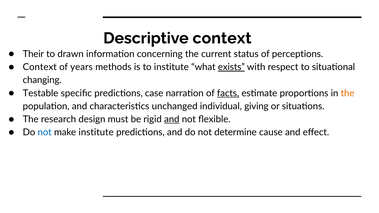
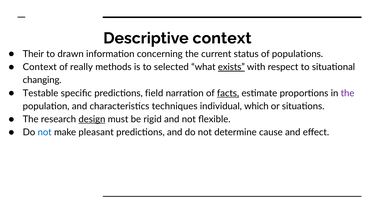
perceptions: perceptions -> populations
years: years -> really
to institute: institute -> selected
case: case -> field
the at (348, 93) colour: orange -> purple
unchanged: unchanged -> techniques
giving: giving -> which
design underline: none -> present
and at (172, 119) underline: present -> none
make institute: institute -> pleasant
